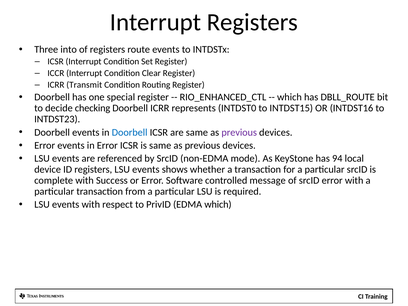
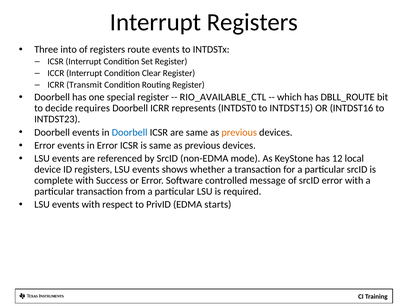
RIO_ENHANCED_CTL: RIO_ENHANCED_CTL -> RIO_AVAILABLE_CTL
checking: checking -> requires
previous at (239, 132) colour: purple -> orange
94: 94 -> 12
EDMA which: which -> starts
